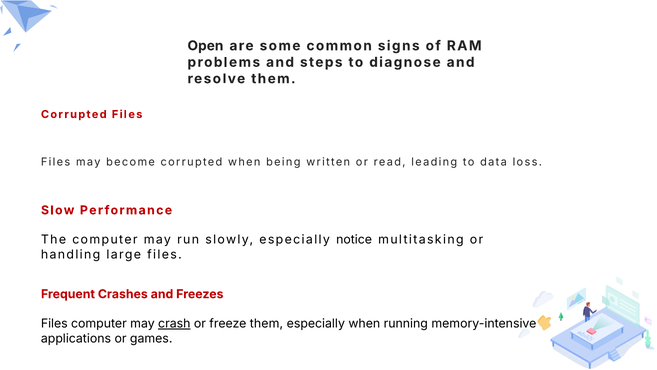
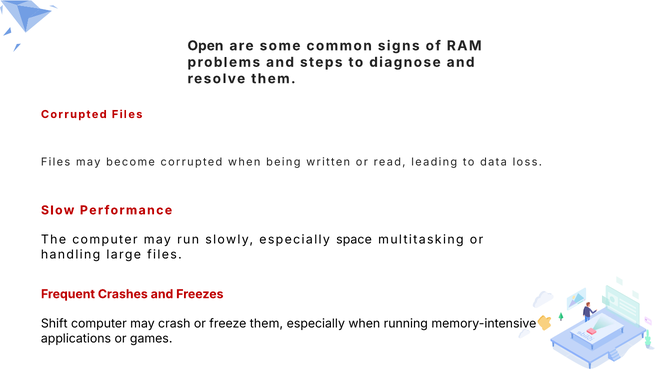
notice: notice -> space
Files at (54, 323): Files -> Shift
crash underline: present -> none
